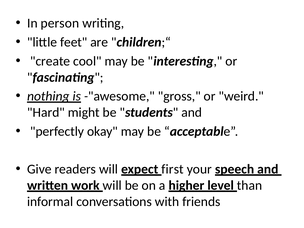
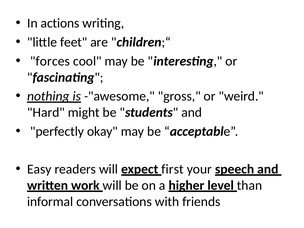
person: person -> actions
create: create -> forces
Give: Give -> Easy
